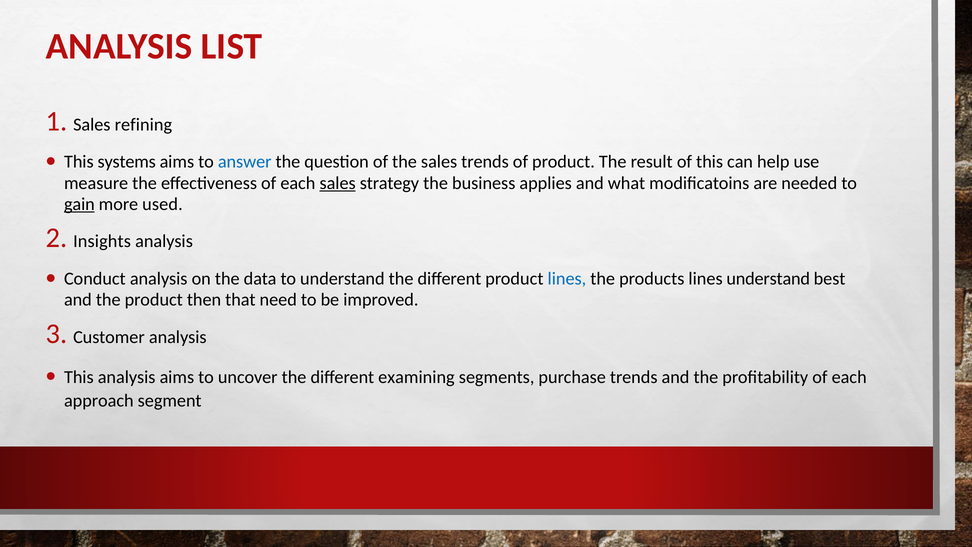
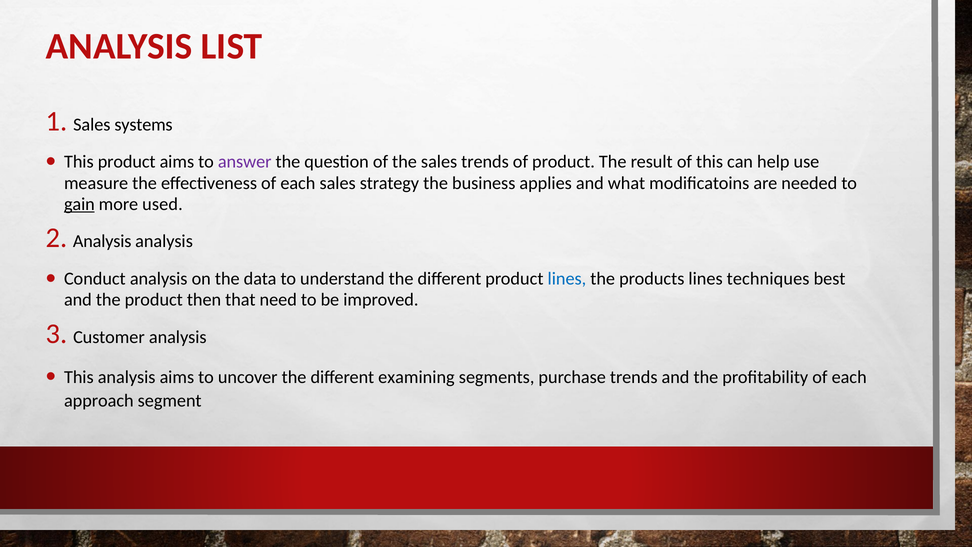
refining: refining -> systems
This systems: systems -> product
answer colour: blue -> purple
sales at (338, 183) underline: present -> none
Insights at (102, 241): Insights -> Analysis
lines understand: understand -> techniques
